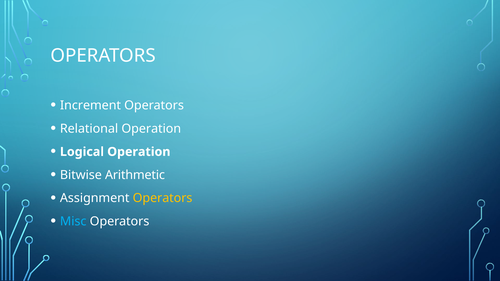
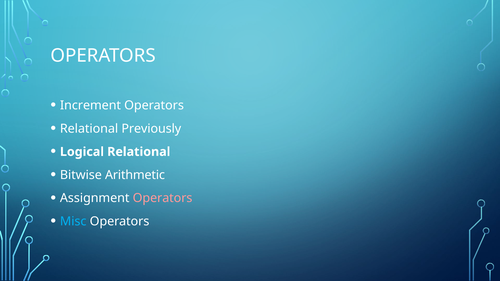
Relational Operation: Operation -> Previously
Logical Operation: Operation -> Relational
Operators at (163, 198) colour: yellow -> pink
